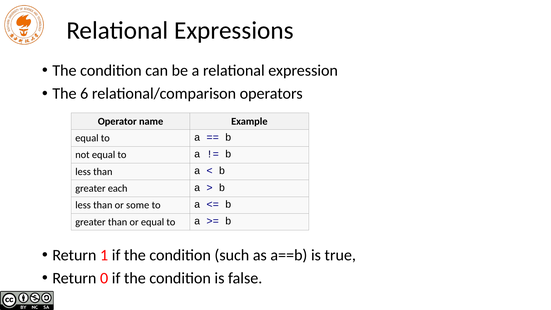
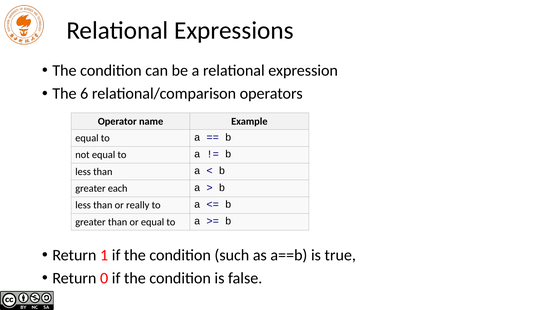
some: some -> really
